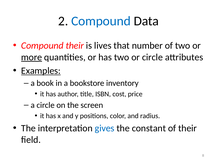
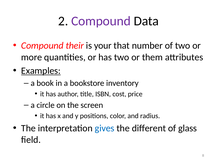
Compound at (101, 21) colour: blue -> purple
lives: lives -> your
more underline: present -> none
or circle: circle -> them
constant: constant -> different
of their: their -> glass
